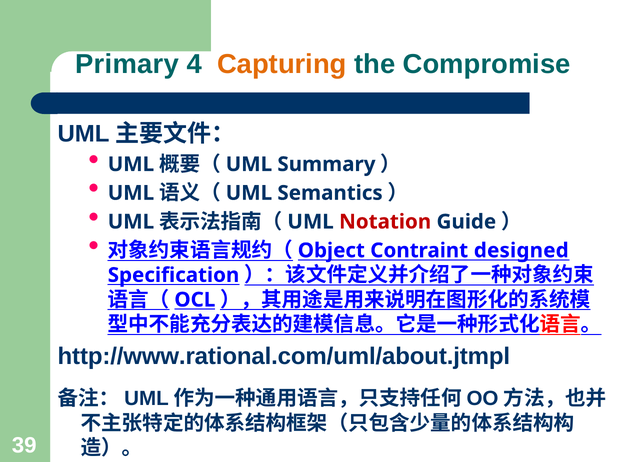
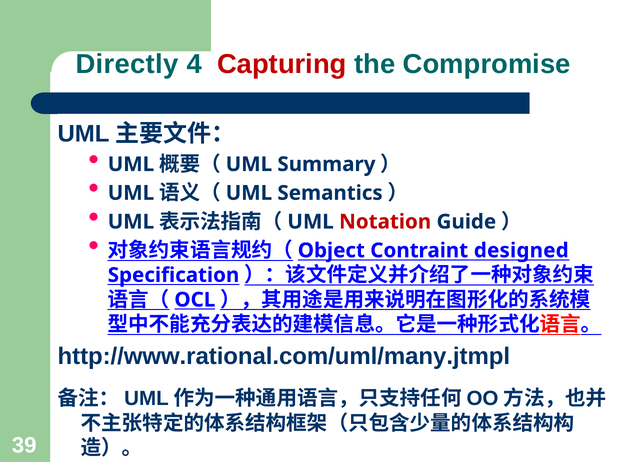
Primary: Primary -> Directly
Capturing colour: orange -> red
http://www.rational.com/uml/about.jtmpl: http://www.rational.com/uml/about.jtmpl -> http://www.rational.com/uml/many.jtmpl
